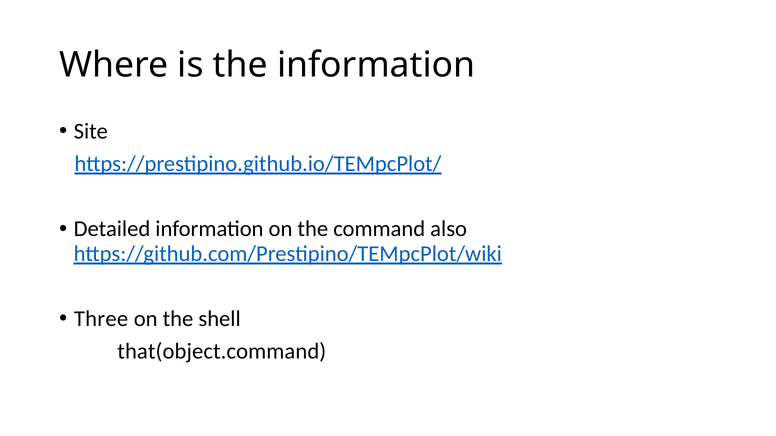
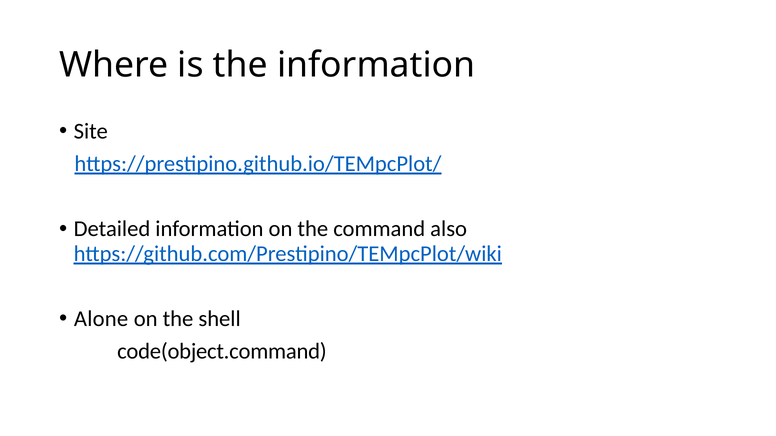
Three: Three -> Alone
that(object.command: that(object.command -> code(object.command
